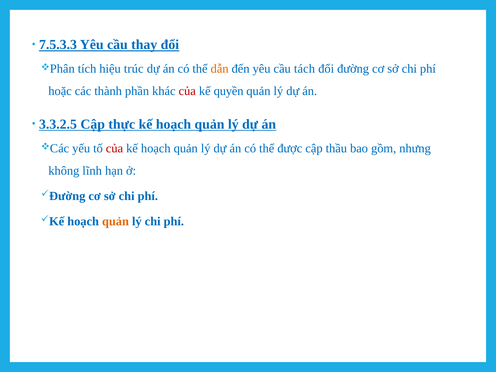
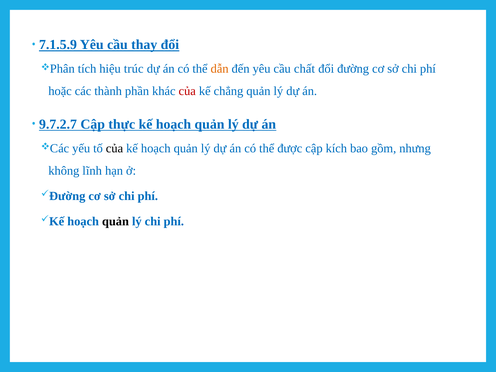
7.5.3.3: 7.5.3.3 -> 7.1.5.9
tách: tách -> chất
quyền: quyền -> chẳng
3.3.2.5: 3.3.2.5 -> 9.7.2.7
của at (115, 148) colour: red -> black
thầu: thầu -> kích
quản at (115, 221) colour: orange -> black
